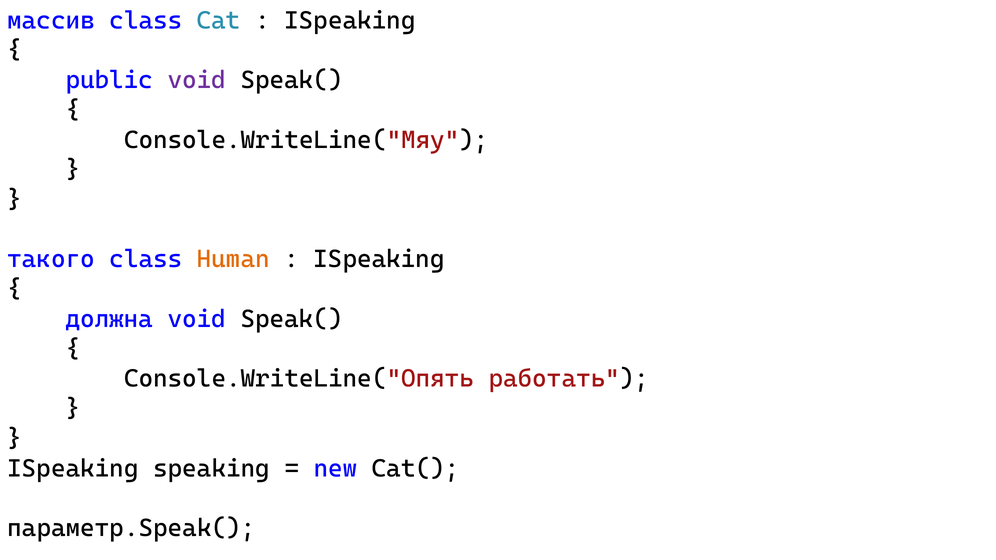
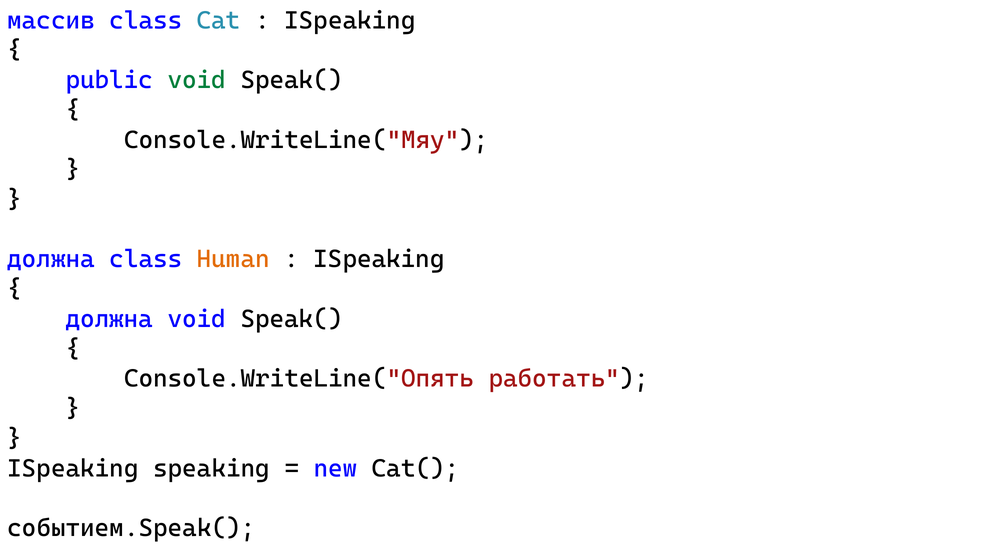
void at (197, 80) colour: purple -> green
такого at (51, 259): такого -> должна
параметр.Speak(: параметр.Speak( -> событием.Speak(
